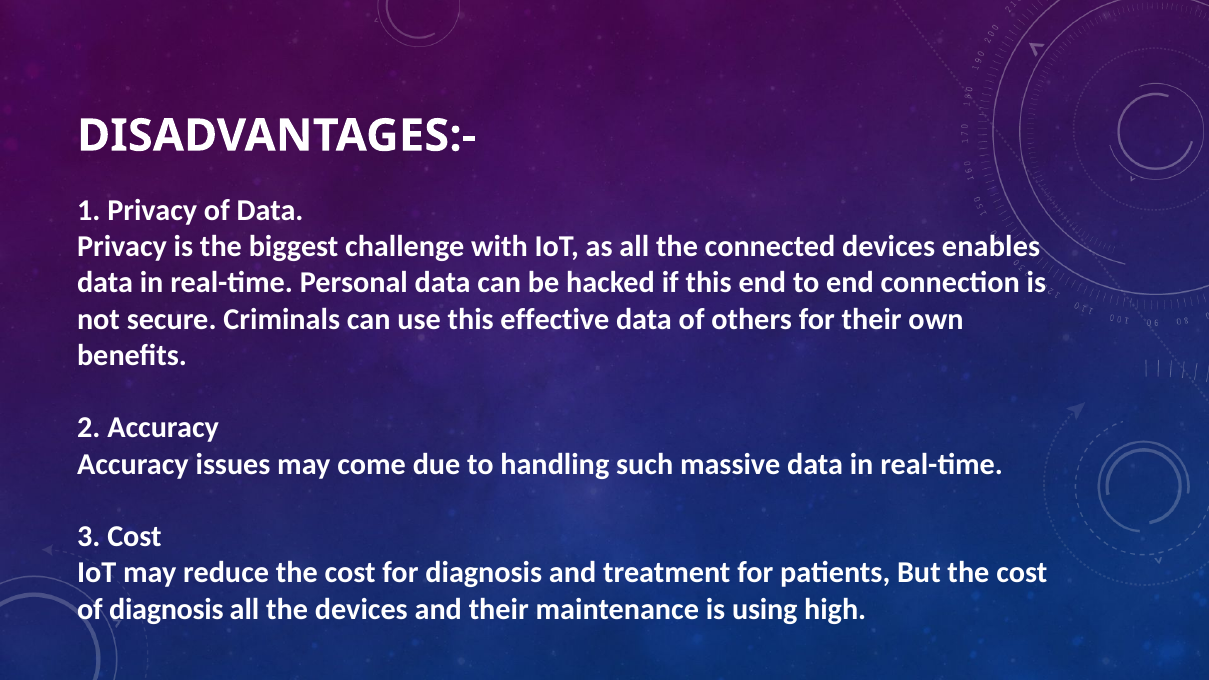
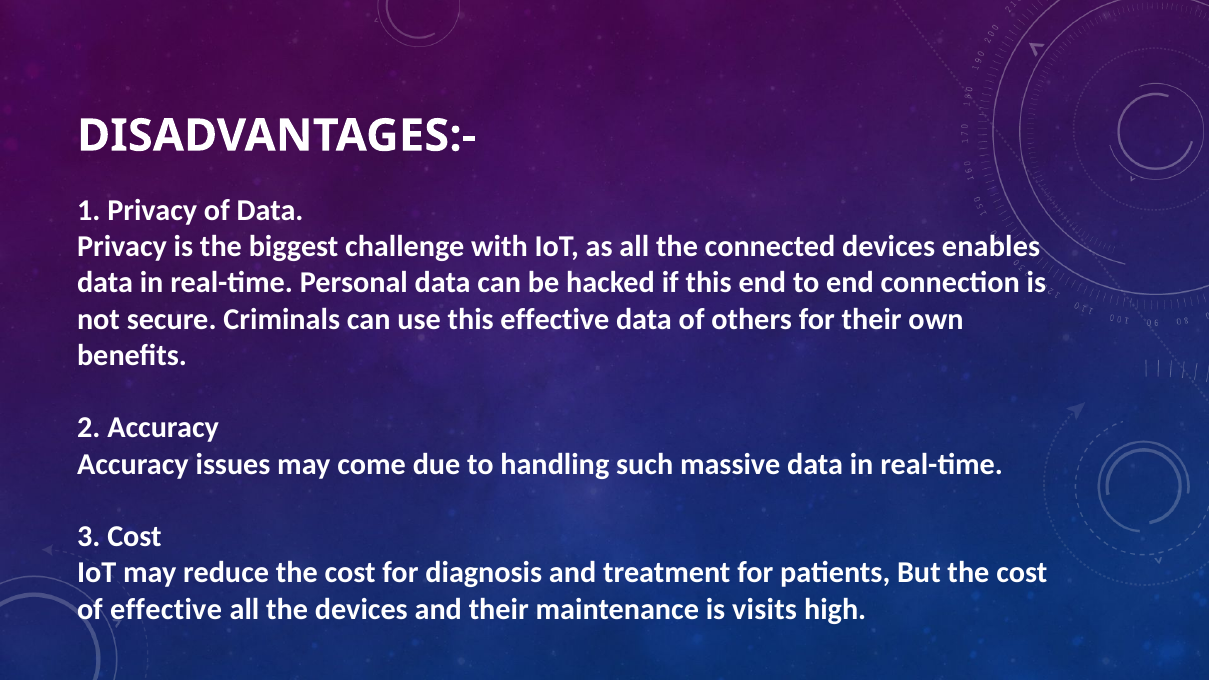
of diagnosis: diagnosis -> effective
using: using -> visits
